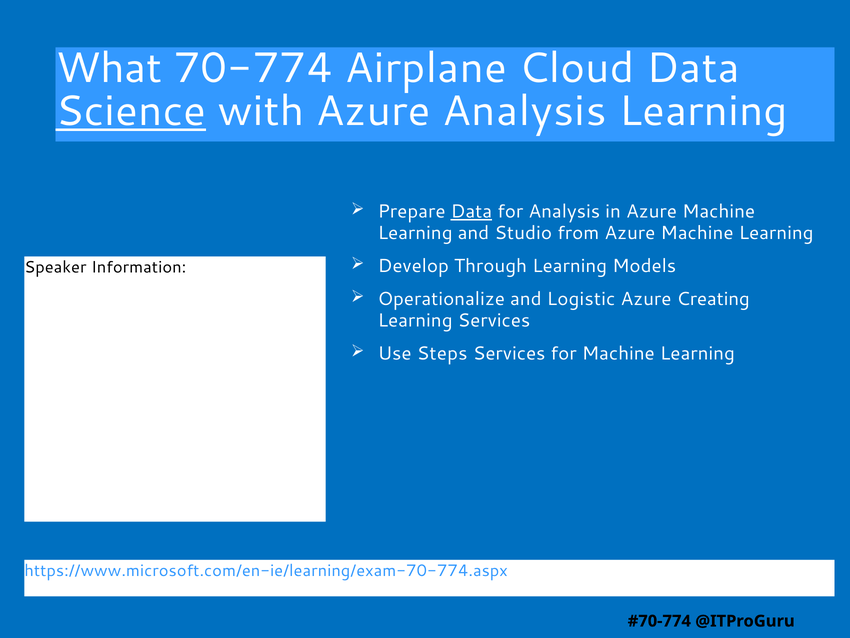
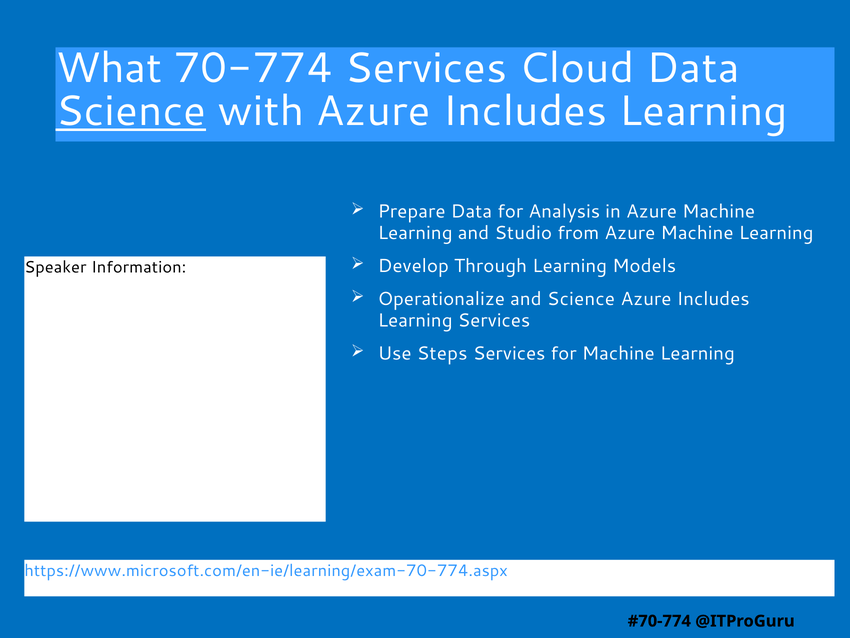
70-774 Airplane: Airplane -> Services
with Azure Analysis: Analysis -> Includes
Data at (471, 211) underline: present -> none
and Logistic: Logistic -> Science
Creating at (713, 299): Creating -> Includes
